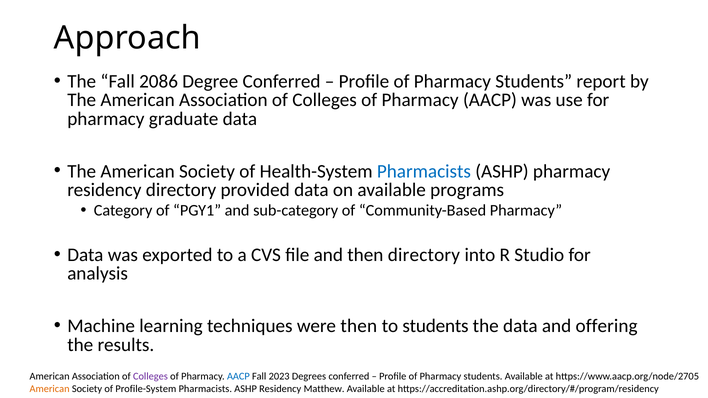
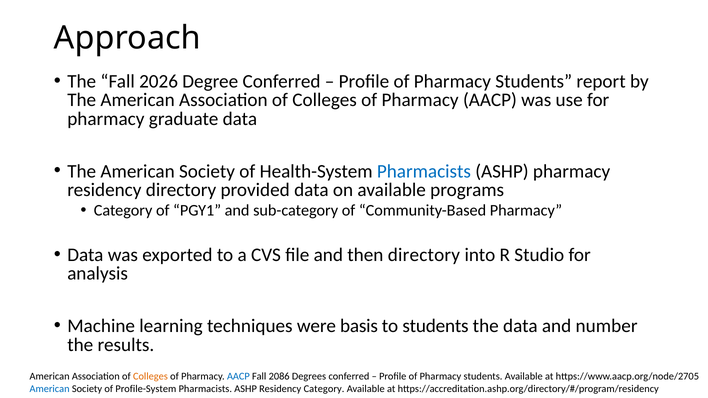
2086: 2086 -> 2026
were then: then -> basis
offering: offering -> number
Colleges at (150, 376) colour: purple -> orange
2023: 2023 -> 2086
American at (50, 389) colour: orange -> blue
Residency Matthew: Matthew -> Category
